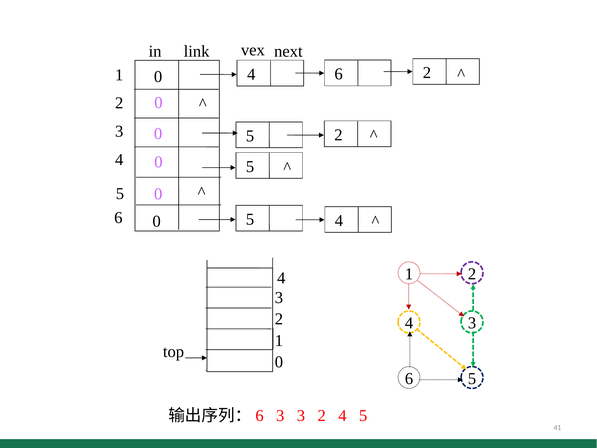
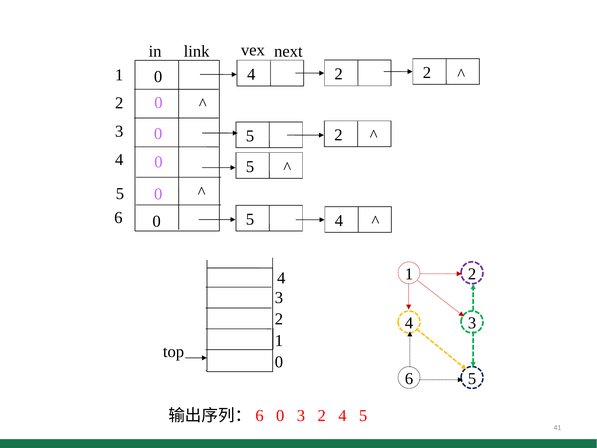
4 6: 6 -> 2
3 at (280, 415): 3 -> 0
